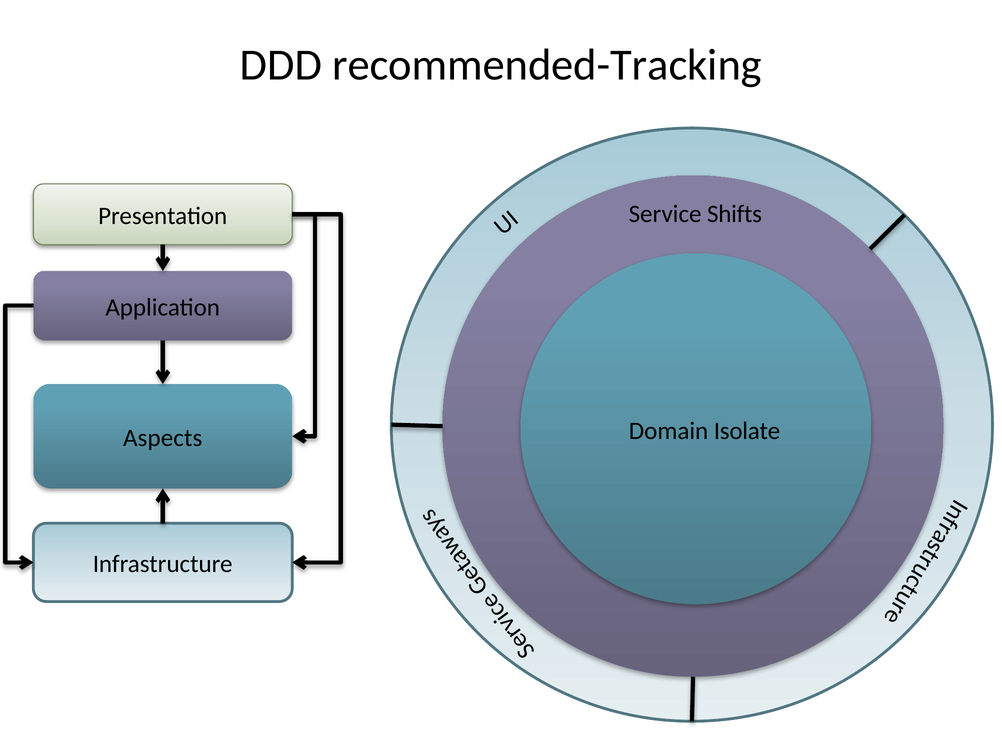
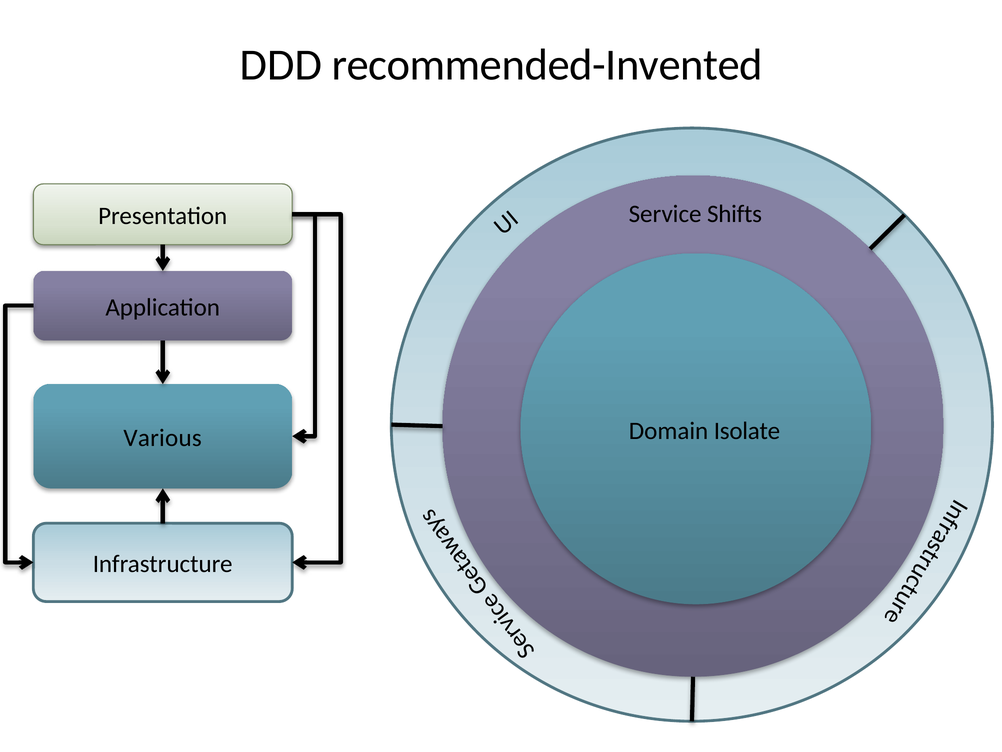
recommended-Tracking: recommended-Tracking -> recommended-Invented
Aspects: Aspects -> Various
